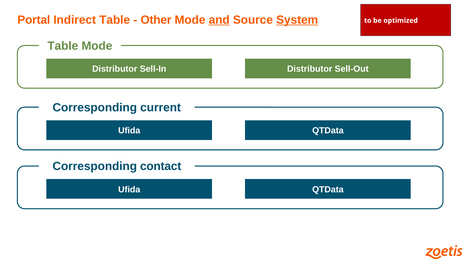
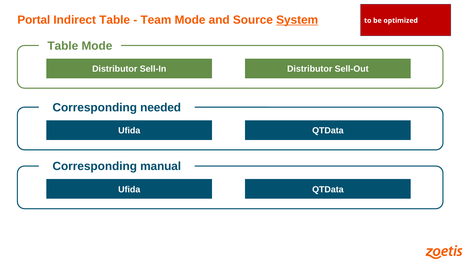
Other: Other -> Team
and underline: present -> none
current: current -> needed
contact: contact -> manual
